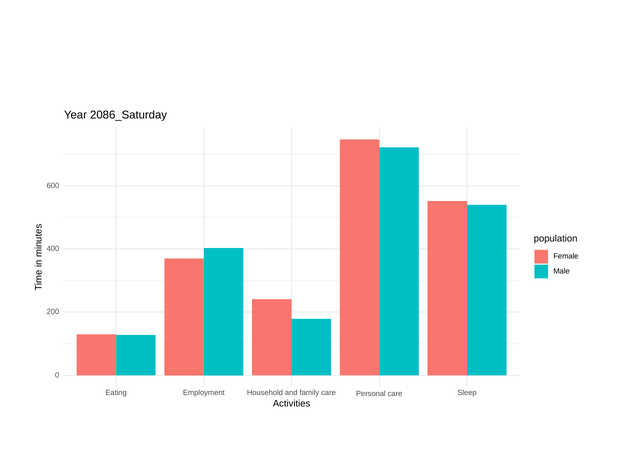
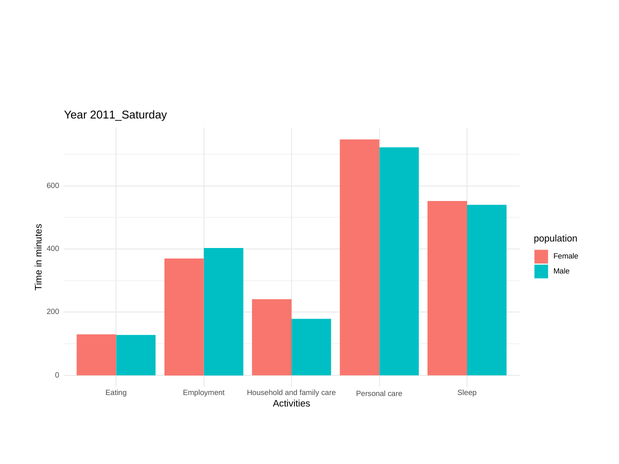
2086_Saturday: 2086_Saturday -> 2011_Saturday
